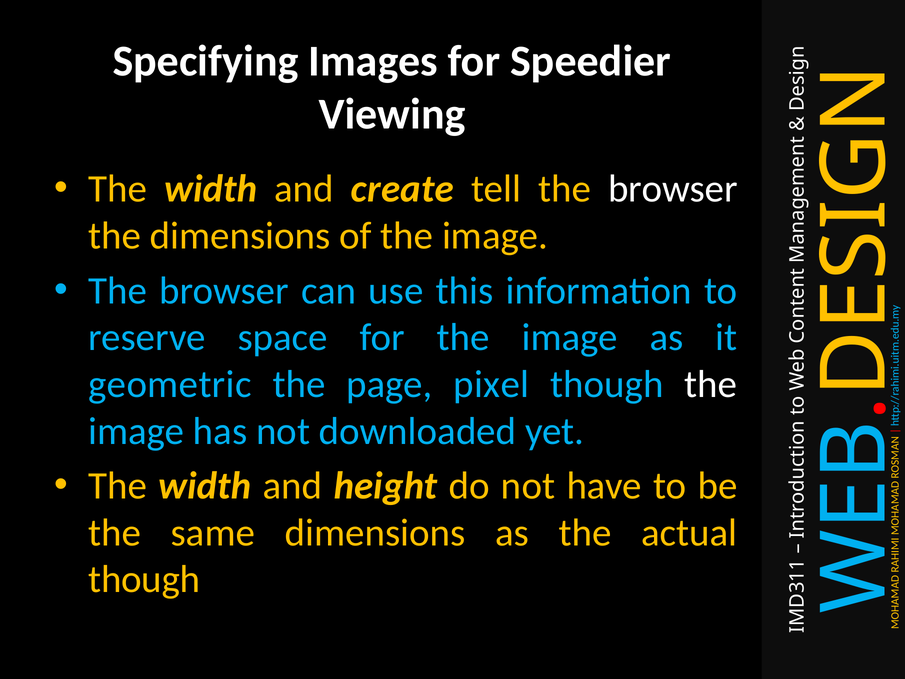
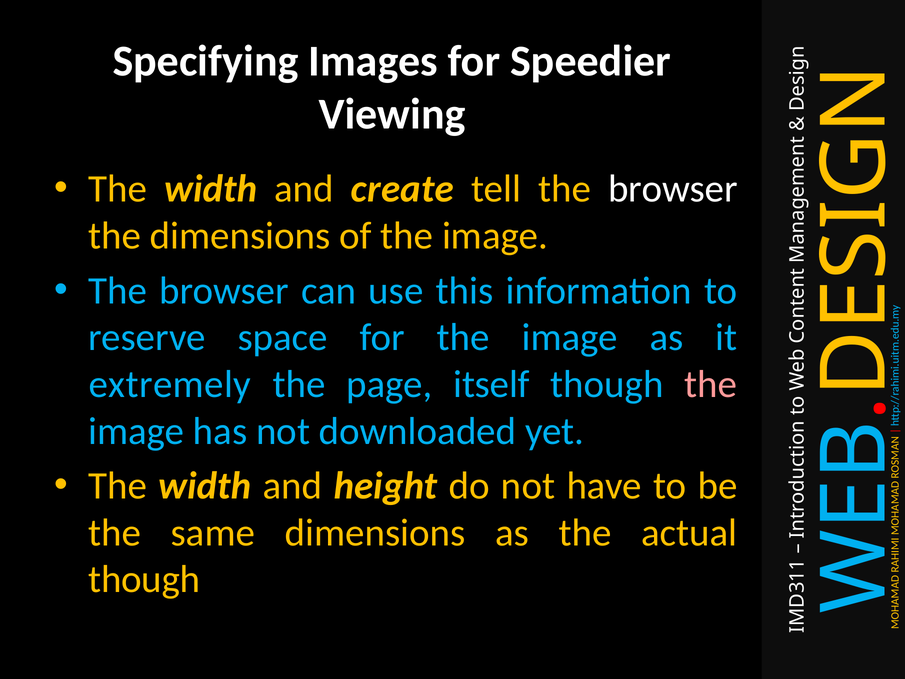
geometric: geometric -> extremely
pixel: pixel -> itself
the at (711, 384) colour: white -> pink
